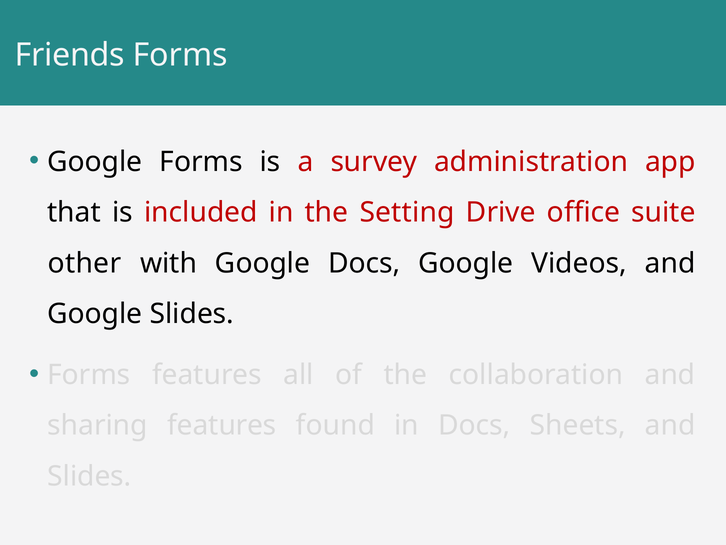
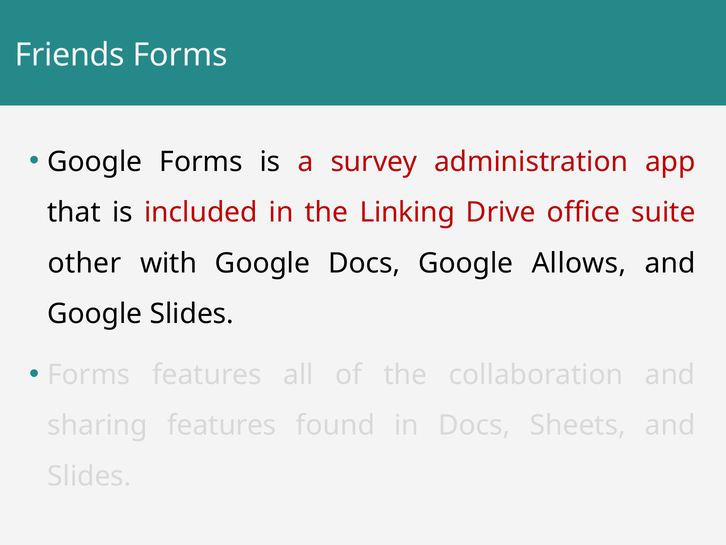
Setting: Setting -> Linking
Videos: Videos -> Allows
